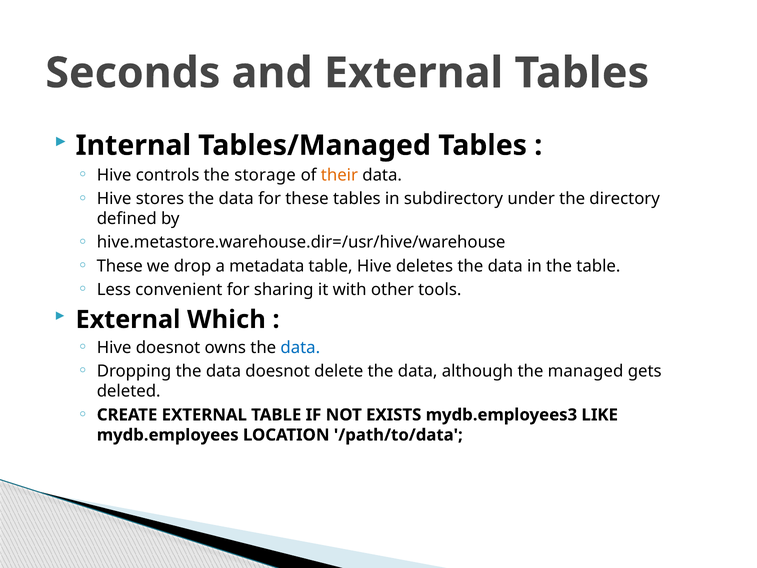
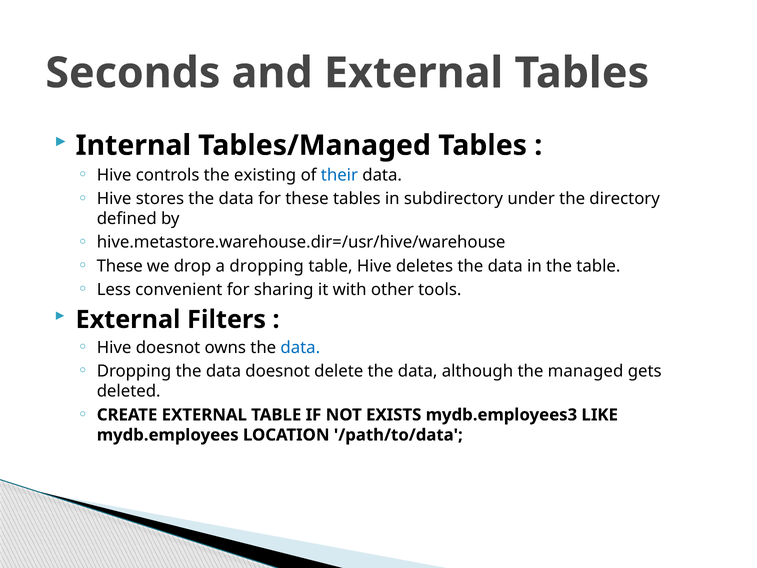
storage: storage -> existing
their colour: orange -> blue
a metadata: metadata -> dropping
Which: Which -> Filters
